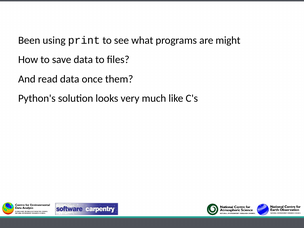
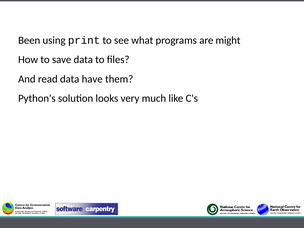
once: once -> have
